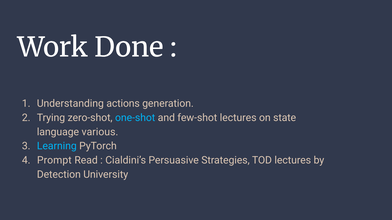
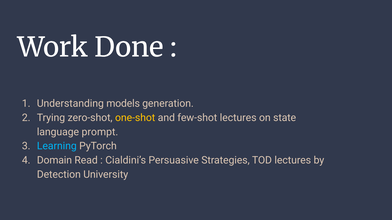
actions: actions -> models
one-shot colour: light blue -> yellow
various: various -> prompt
Prompt: Prompt -> Domain
